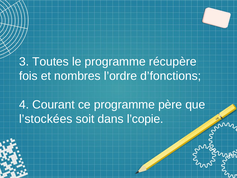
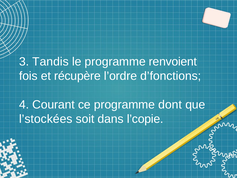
Toutes: Toutes -> Tandis
récupère: récupère -> renvoient
nombres: nombres -> récupère
père: père -> dont
